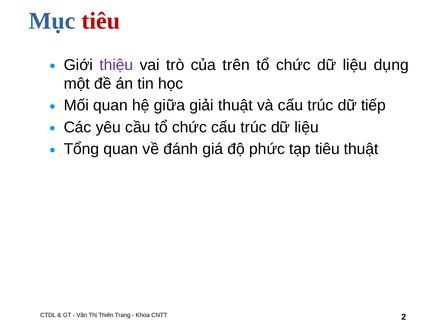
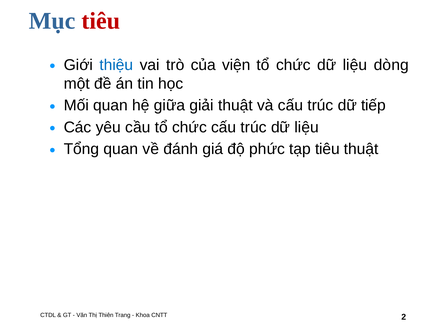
thiệu colour: purple -> blue
trên: trên -> viện
dụng: dụng -> dòng
